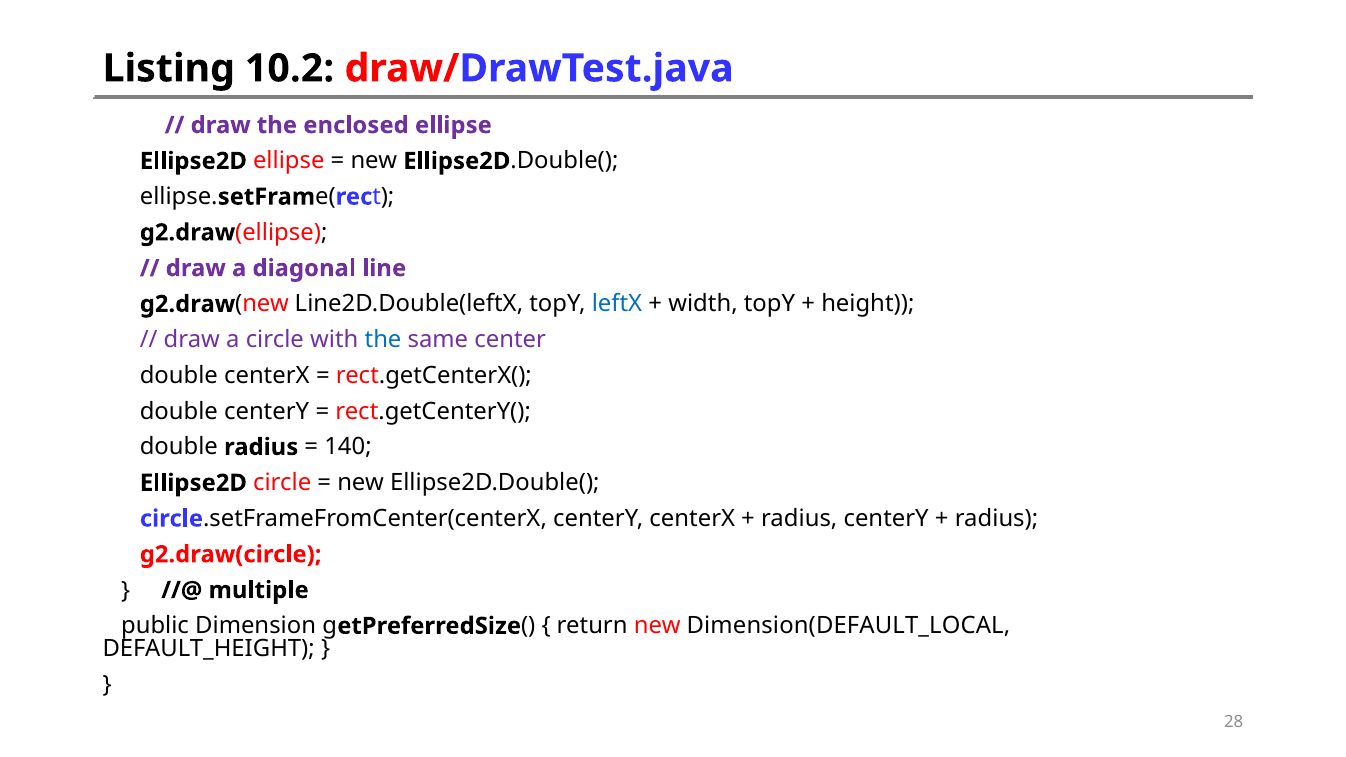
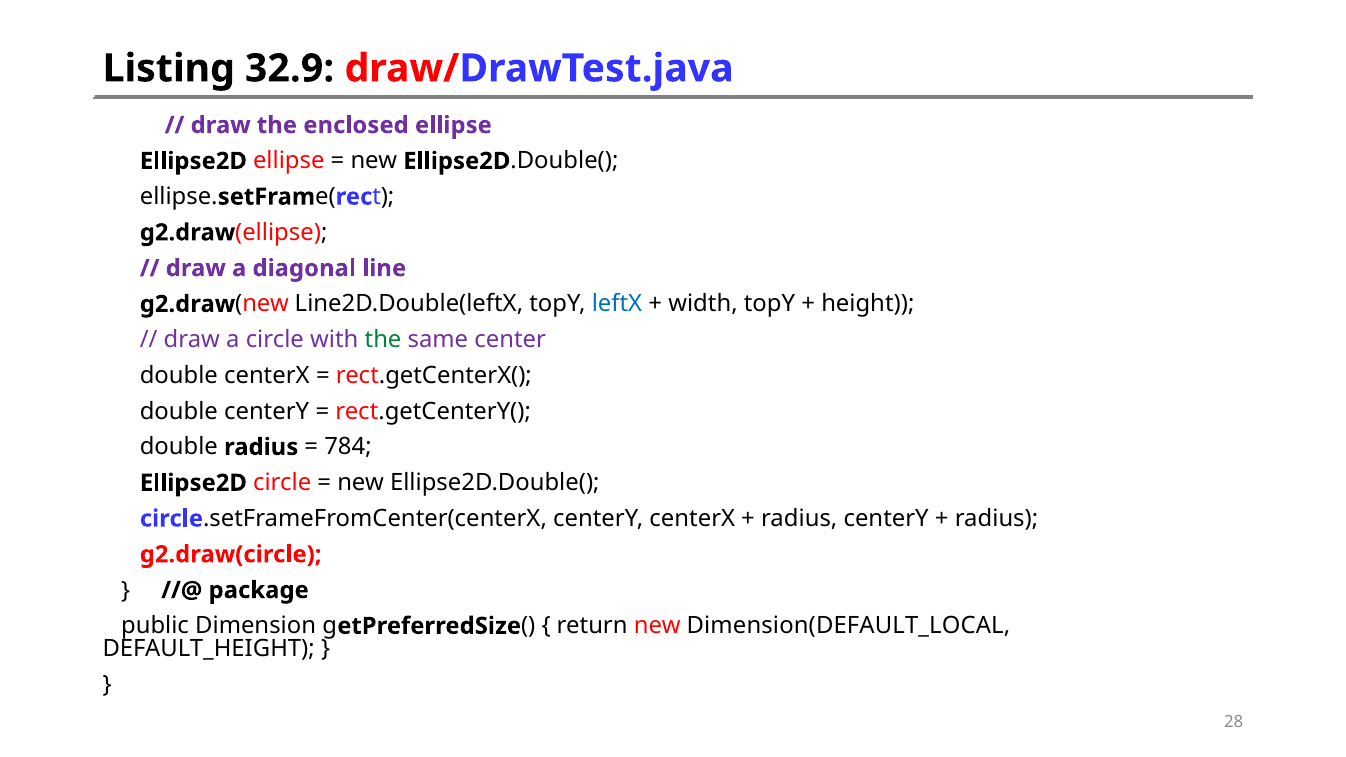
10.2: 10.2 -> 32.9
the at (383, 340) colour: blue -> green
140: 140 -> 784
multiple: multiple -> package
